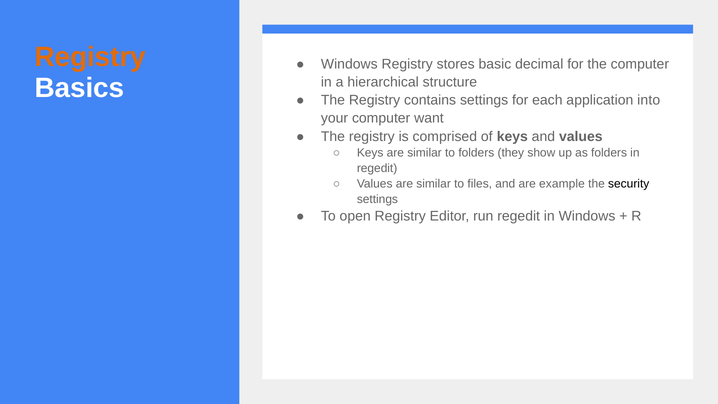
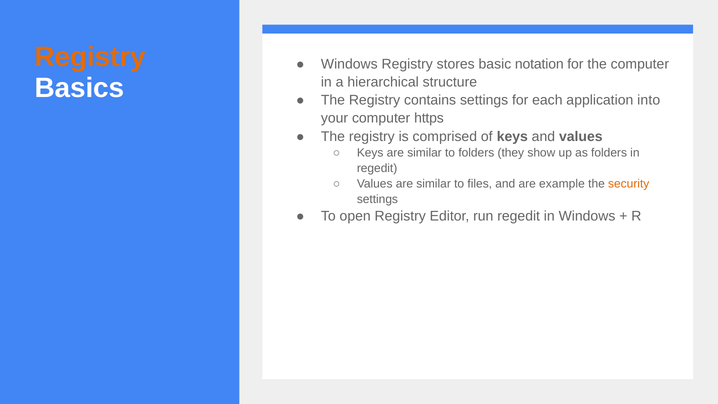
decimal: decimal -> notation
want: want -> https
security colour: black -> orange
